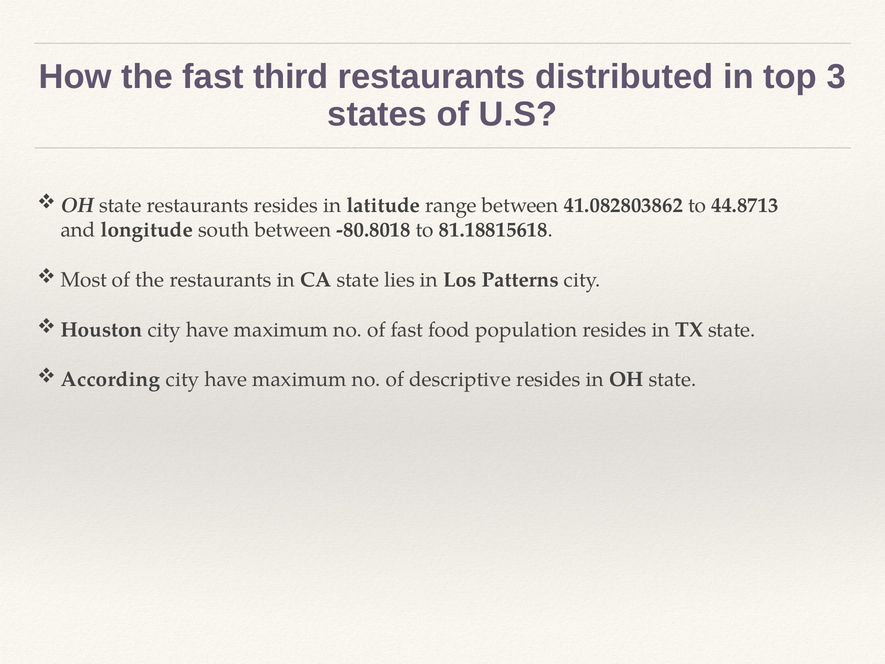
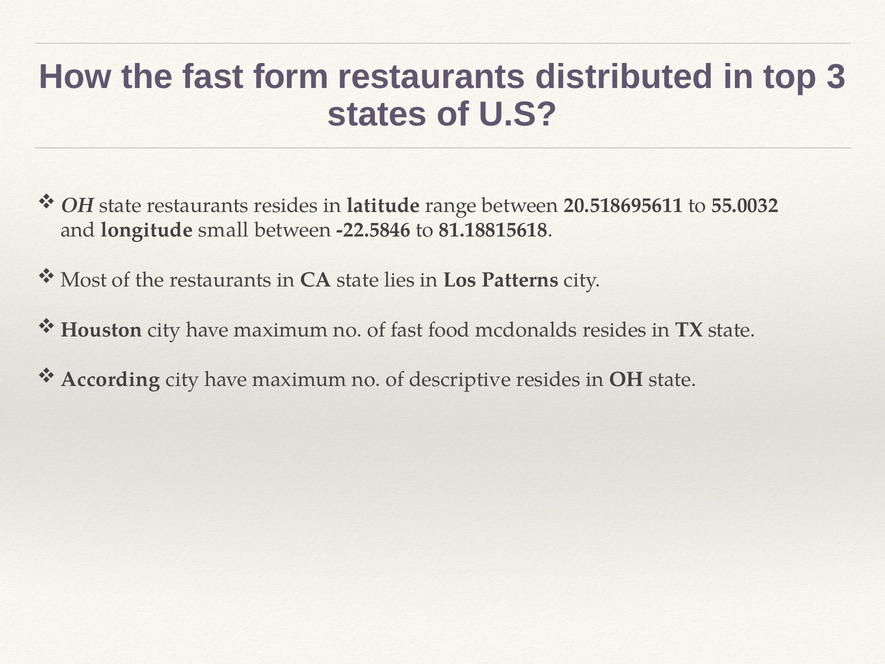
third: third -> form
41.082803862: 41.082803862 -> 20.518695611
44.8713: 44.8713 -> 55.0032
south: south -> small
-80.8018: -80.8018 -> -22.5846
population: population -> mcdonalds
